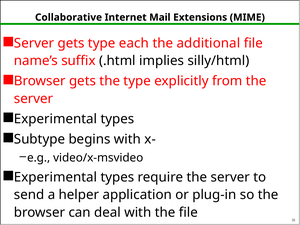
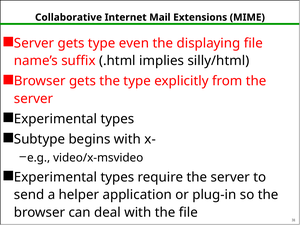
each: each -> even
additional: additional -> displaying
